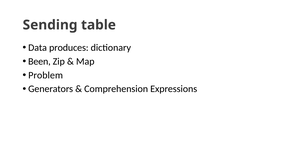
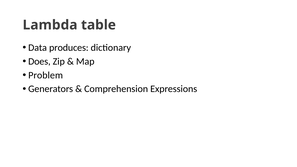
Sending: Sending -> Lambda
Been: Been -> Does
